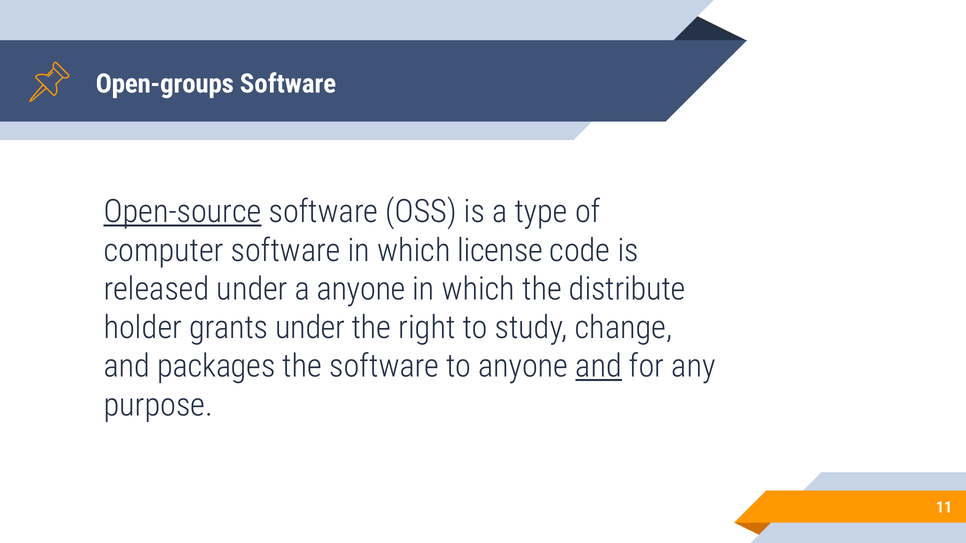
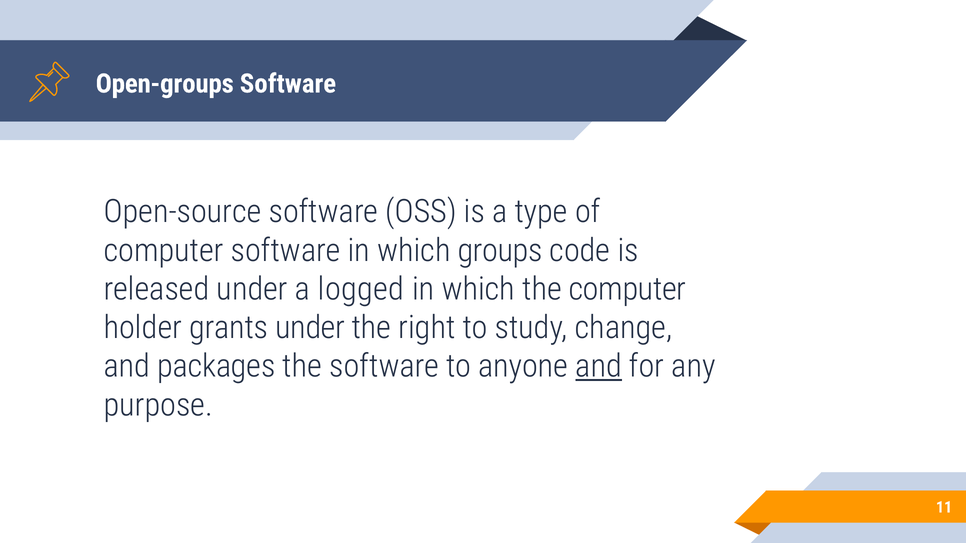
Open-source underline: present -> none
license: license -> groups
a anyone: anyone -> logged
the distribute: distribute -> computer
